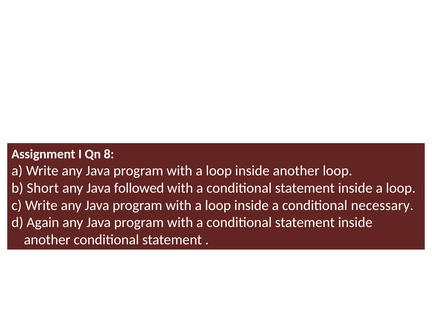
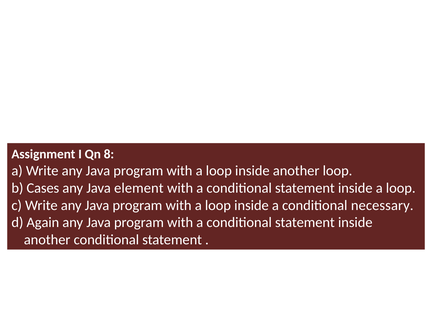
Short: Short -> Cases
followed: followed -> element
